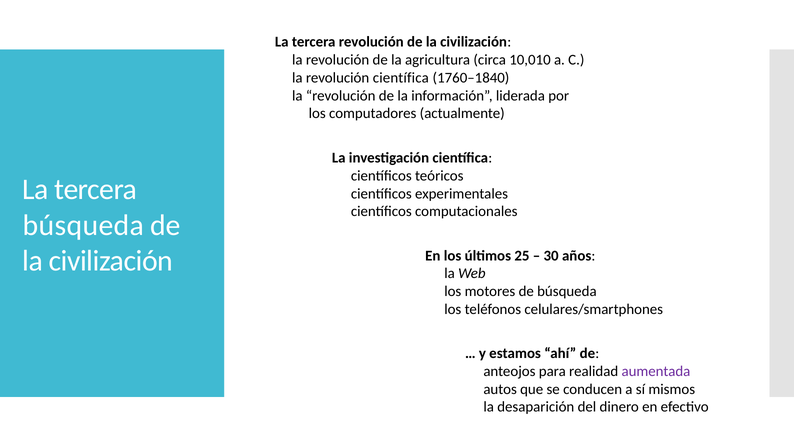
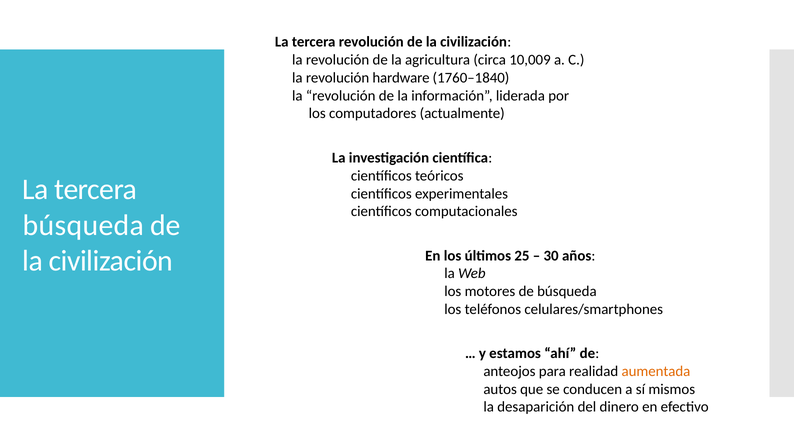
10,010: 10,010 -> 10,009
revolución científica: científica -> hardware
aumentada colour: purple -> orange
